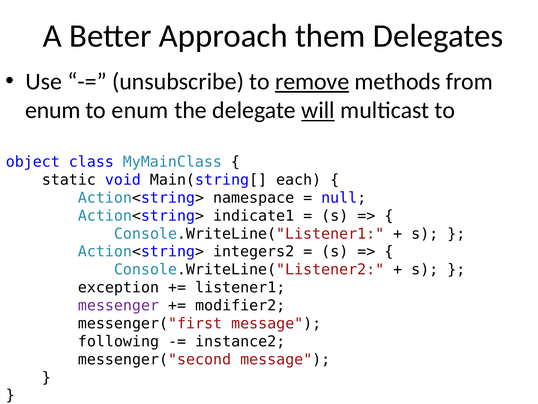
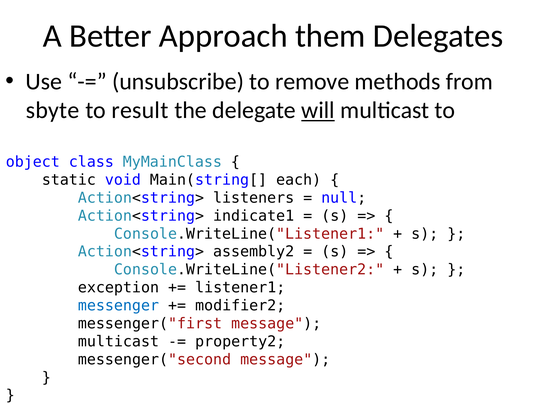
remove underline: present -> none
enum at (53, 110): enum -> sbyte
to enum: enum -> result
namespace: namespace -> listeners
integers2: integers2 -> assembly2
messenger colour: purple -> blue
following at (118, 341): following -> multicast
instance2: instance2 -> property2
